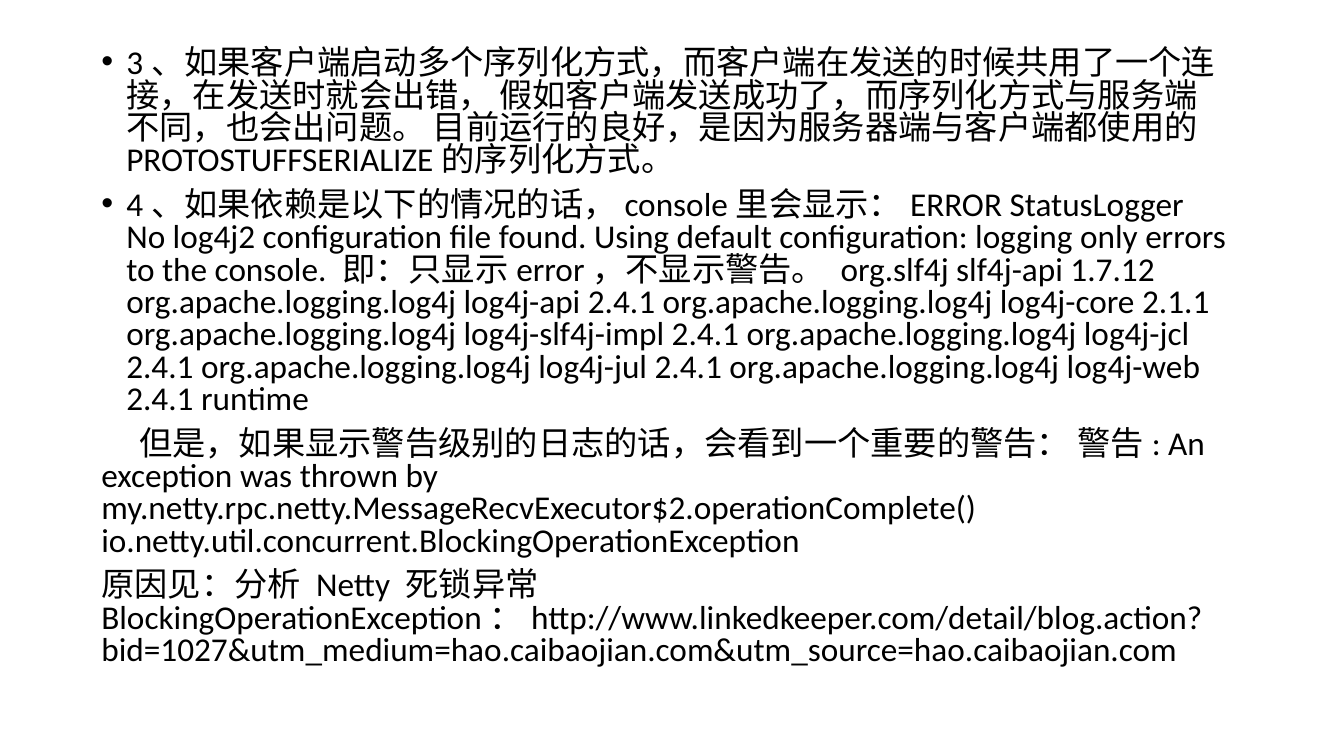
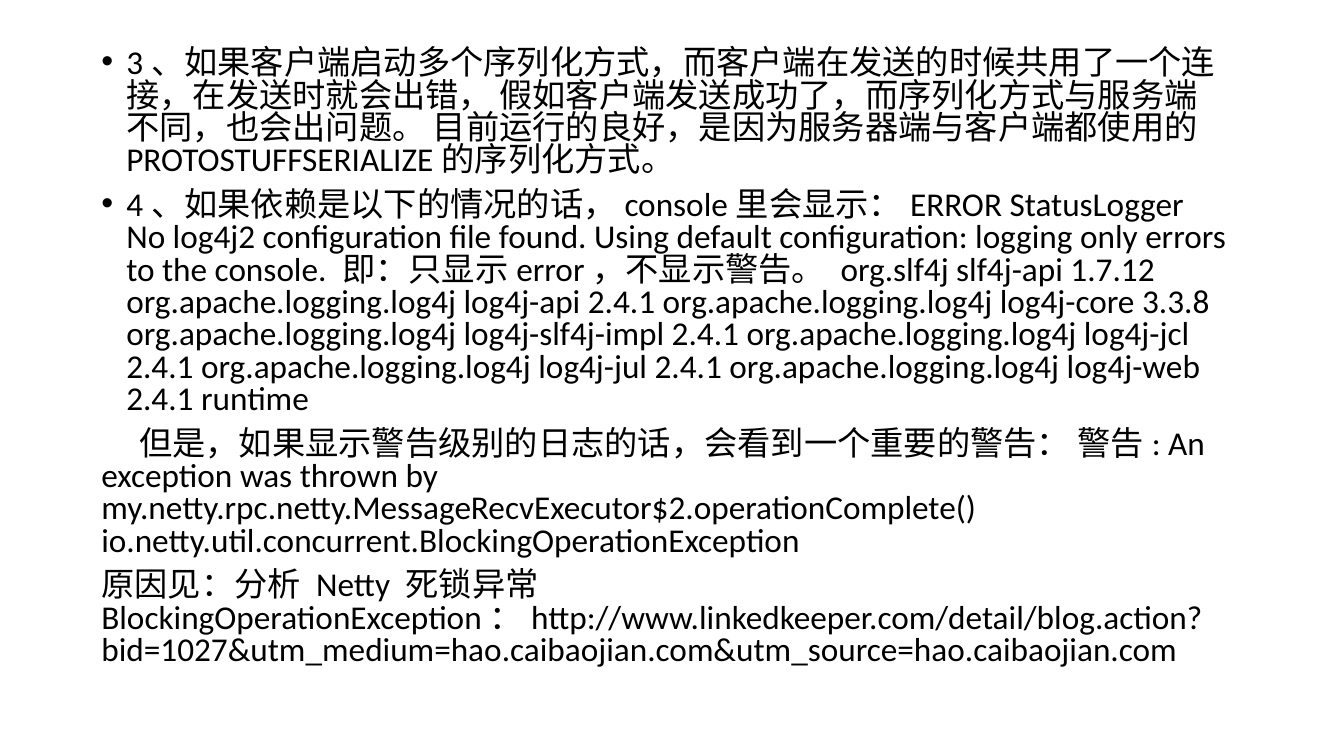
2.1.1: 2.1.1 -> 3.3.8
